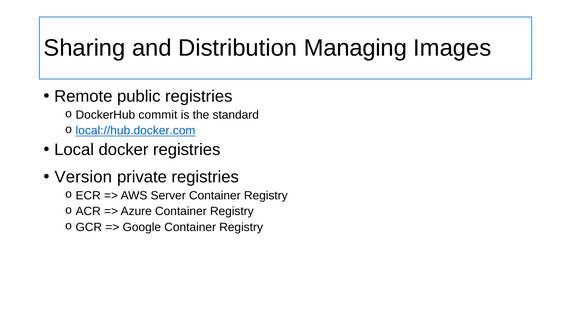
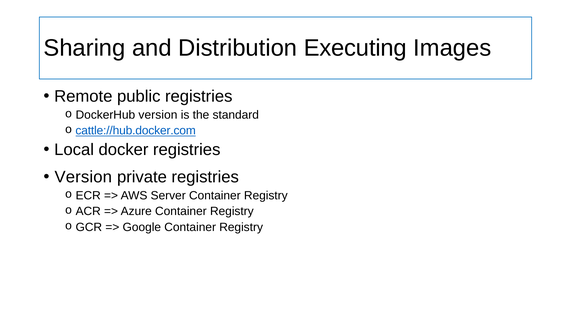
Managing: Managing -> Executing
DockerHub commit: commit -> version
local://hub.docker.com: local://hub.docker.com -> cattle://hub.docker.com
